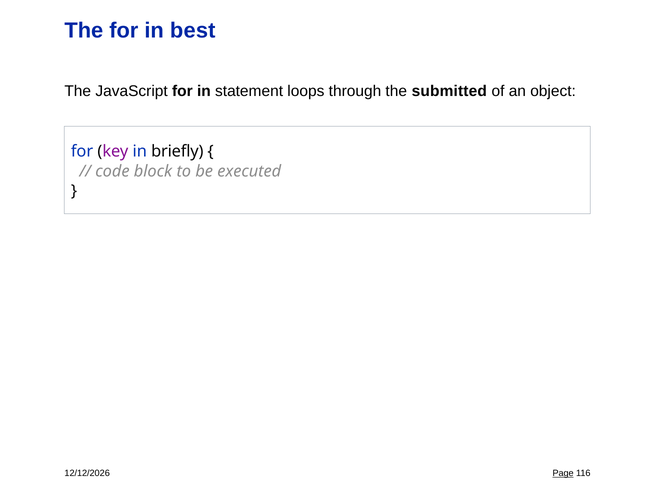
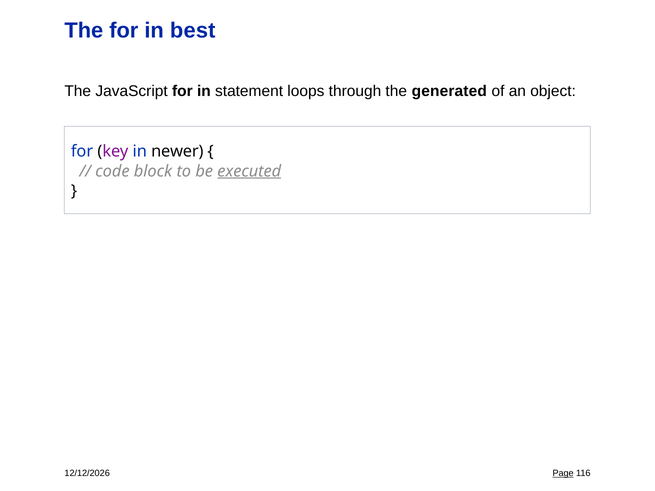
submitted: submitted -> generated
briefly: briefly -> newer
executed underline: none -> present
